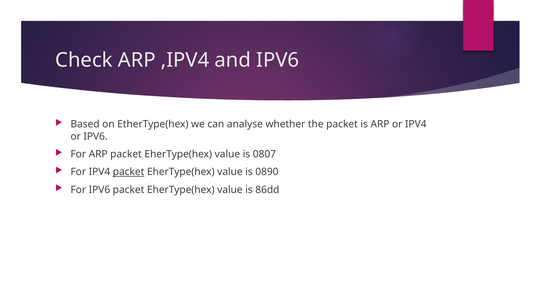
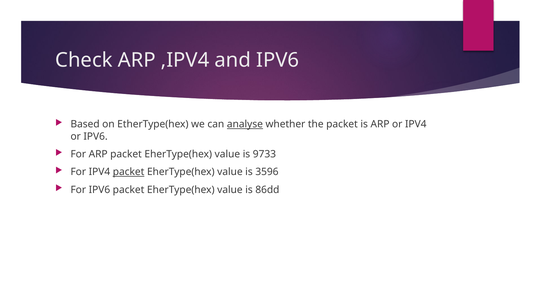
analyse underline: none -> present
0807: 0807 -> 9733
0890: 0890 -> 3596
